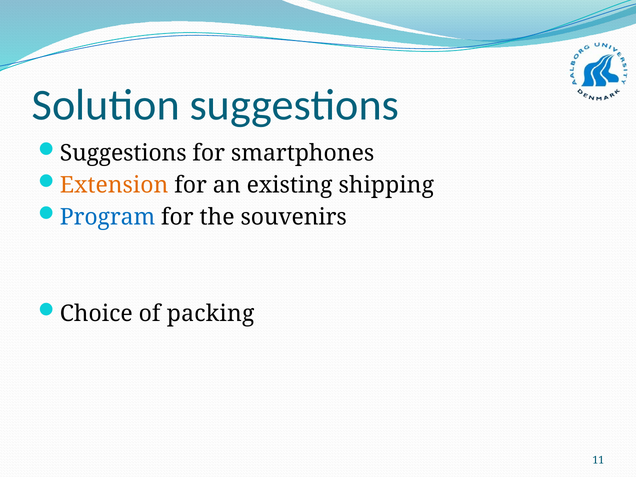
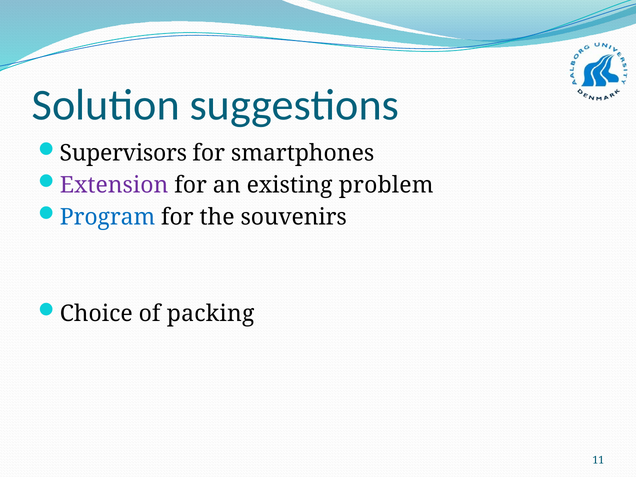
Suggestions at (123, 153): Suggestions -> Supervisors
Extension colour: orange -> purple
shipping: shipping -> problem
